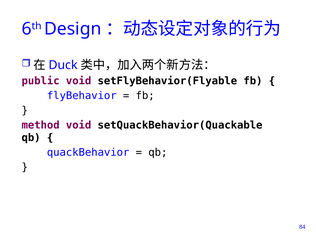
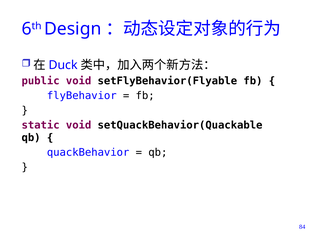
method: method -> static
